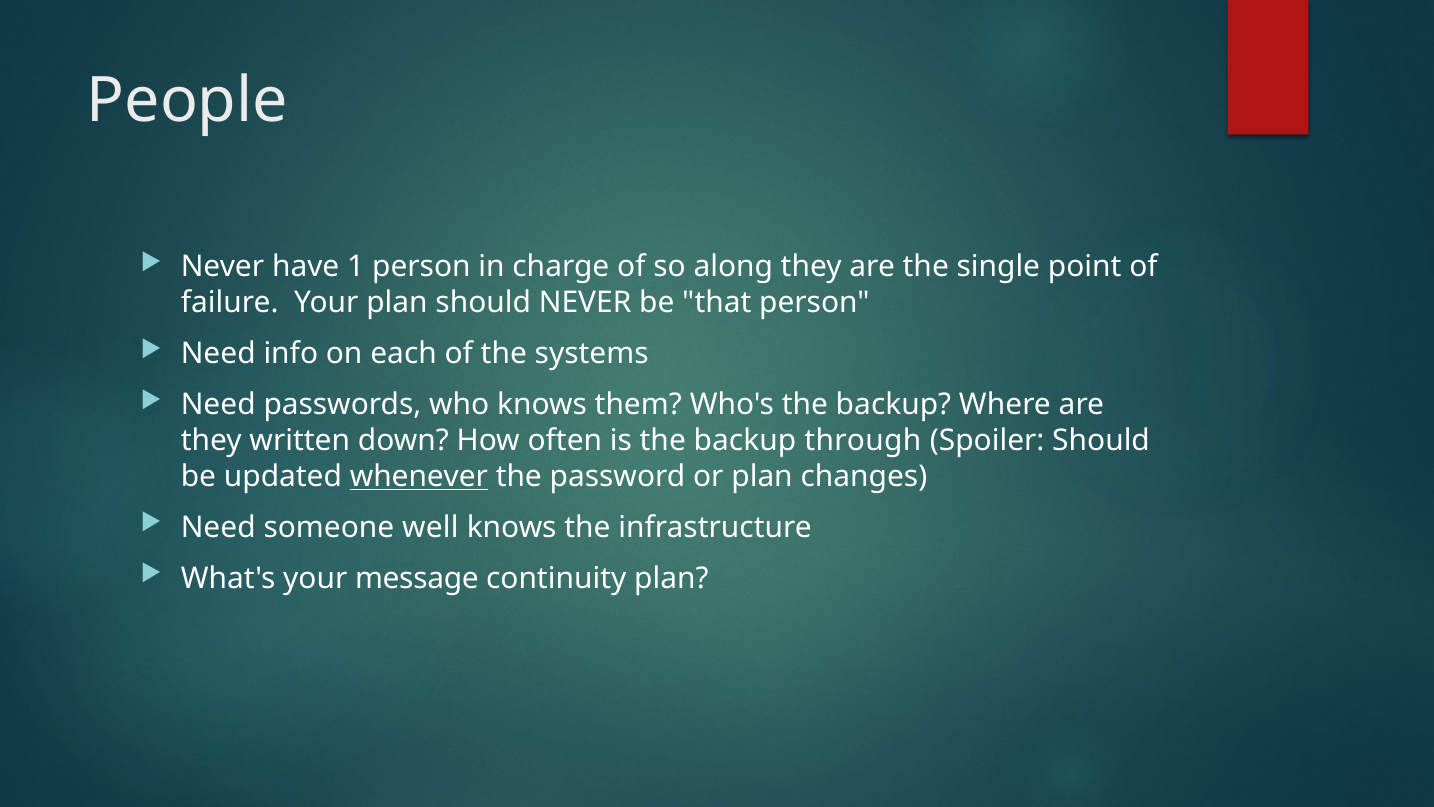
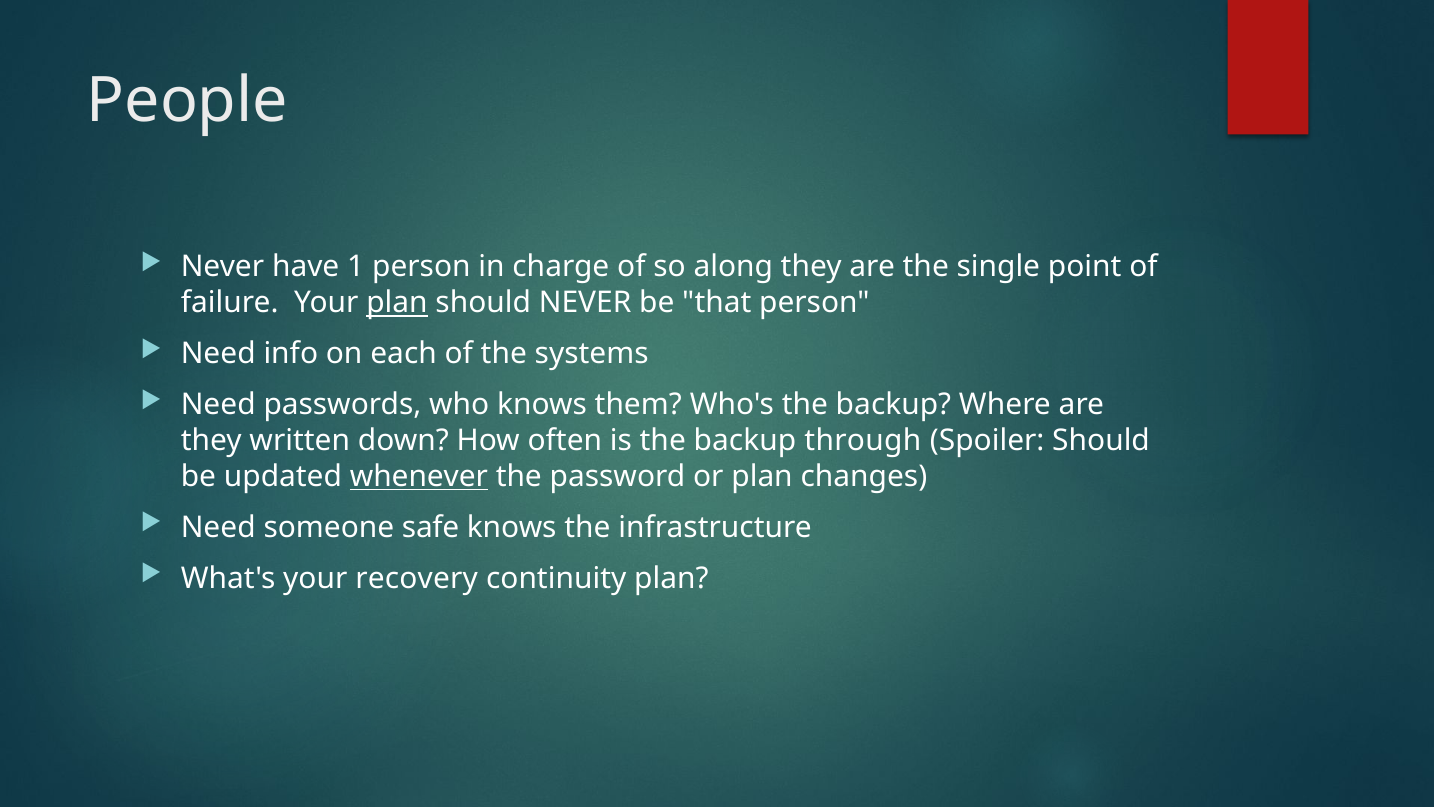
plan at (397, 303) underline: none -> present
well: well -> safe
message: message -> recovery
